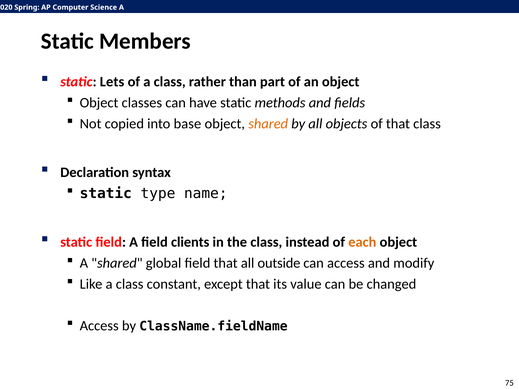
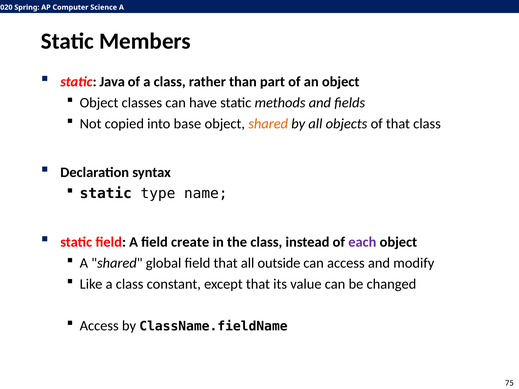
Lets: Lets -> Java
clients: clients -> create
each colour: orange -> purple
